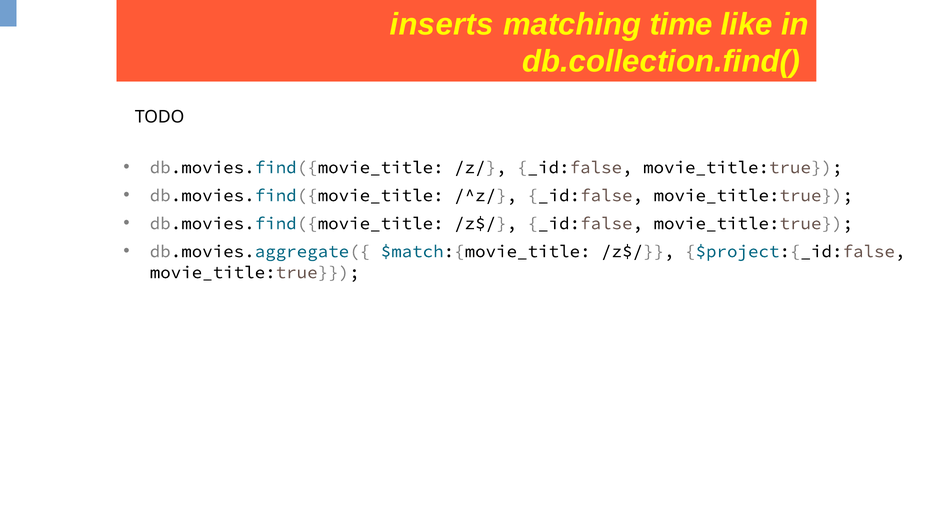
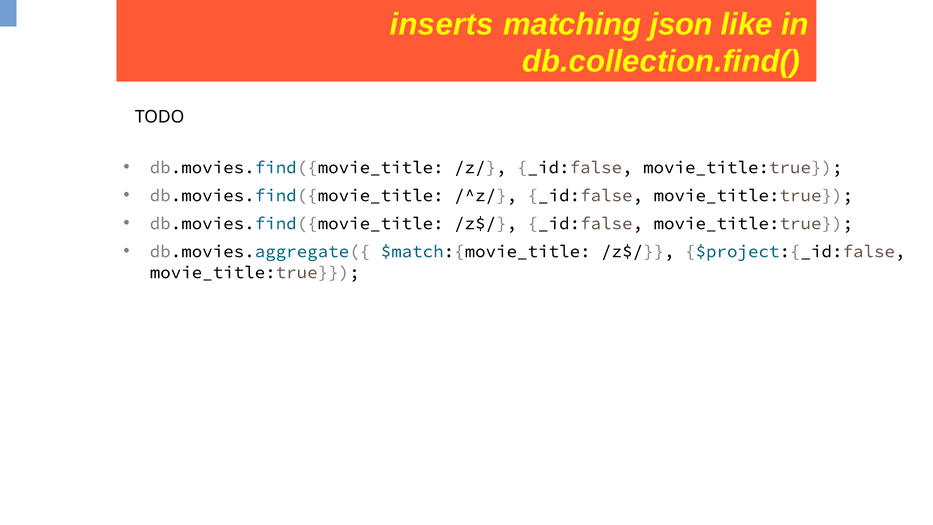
time: time -> json
